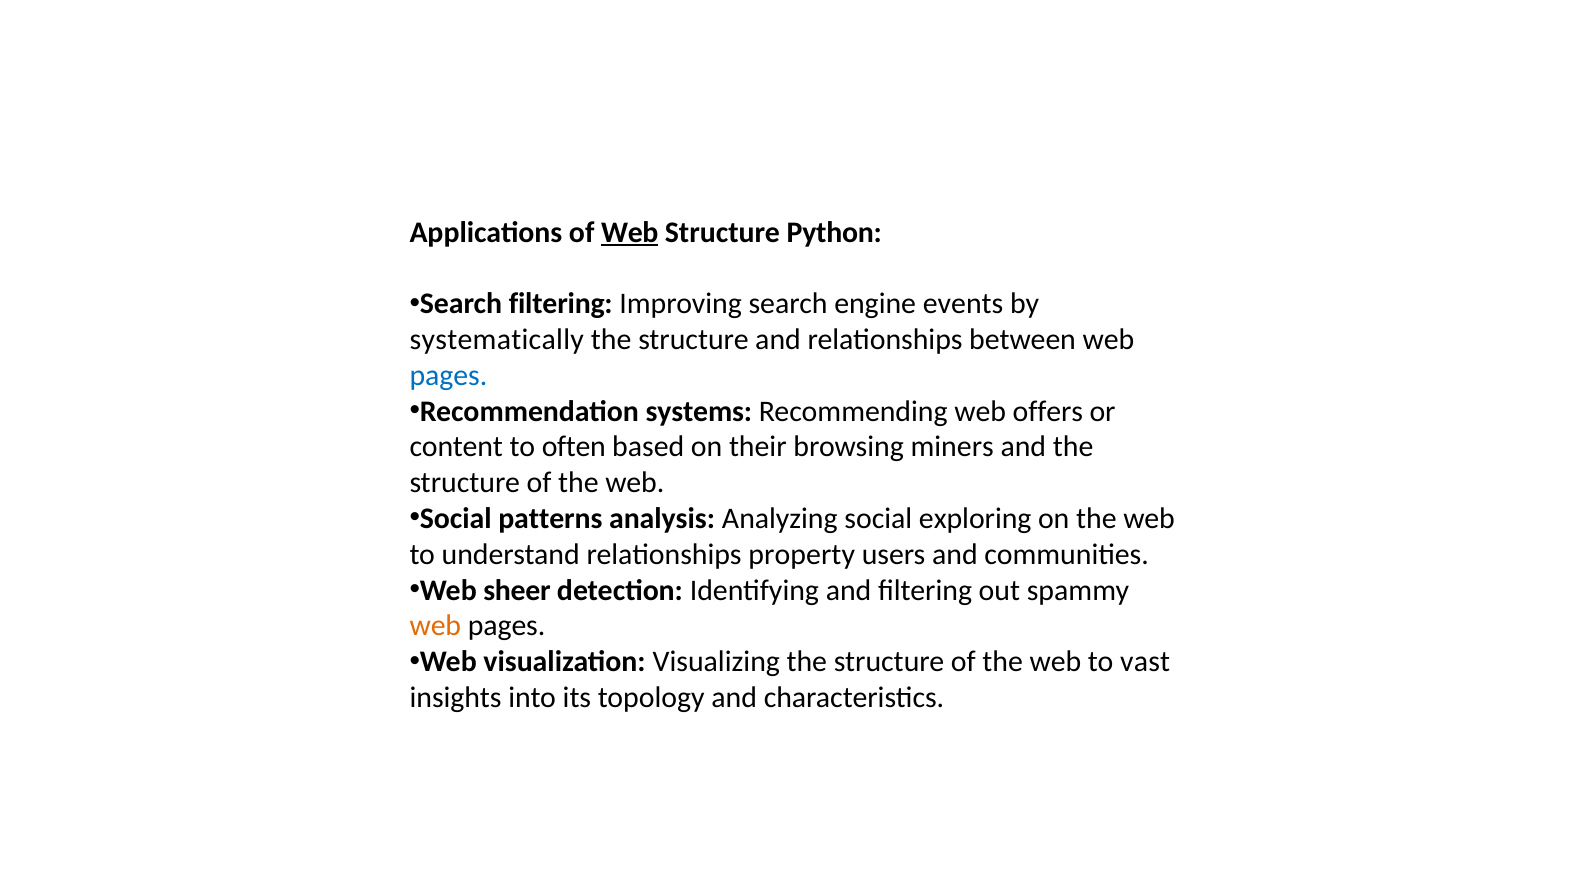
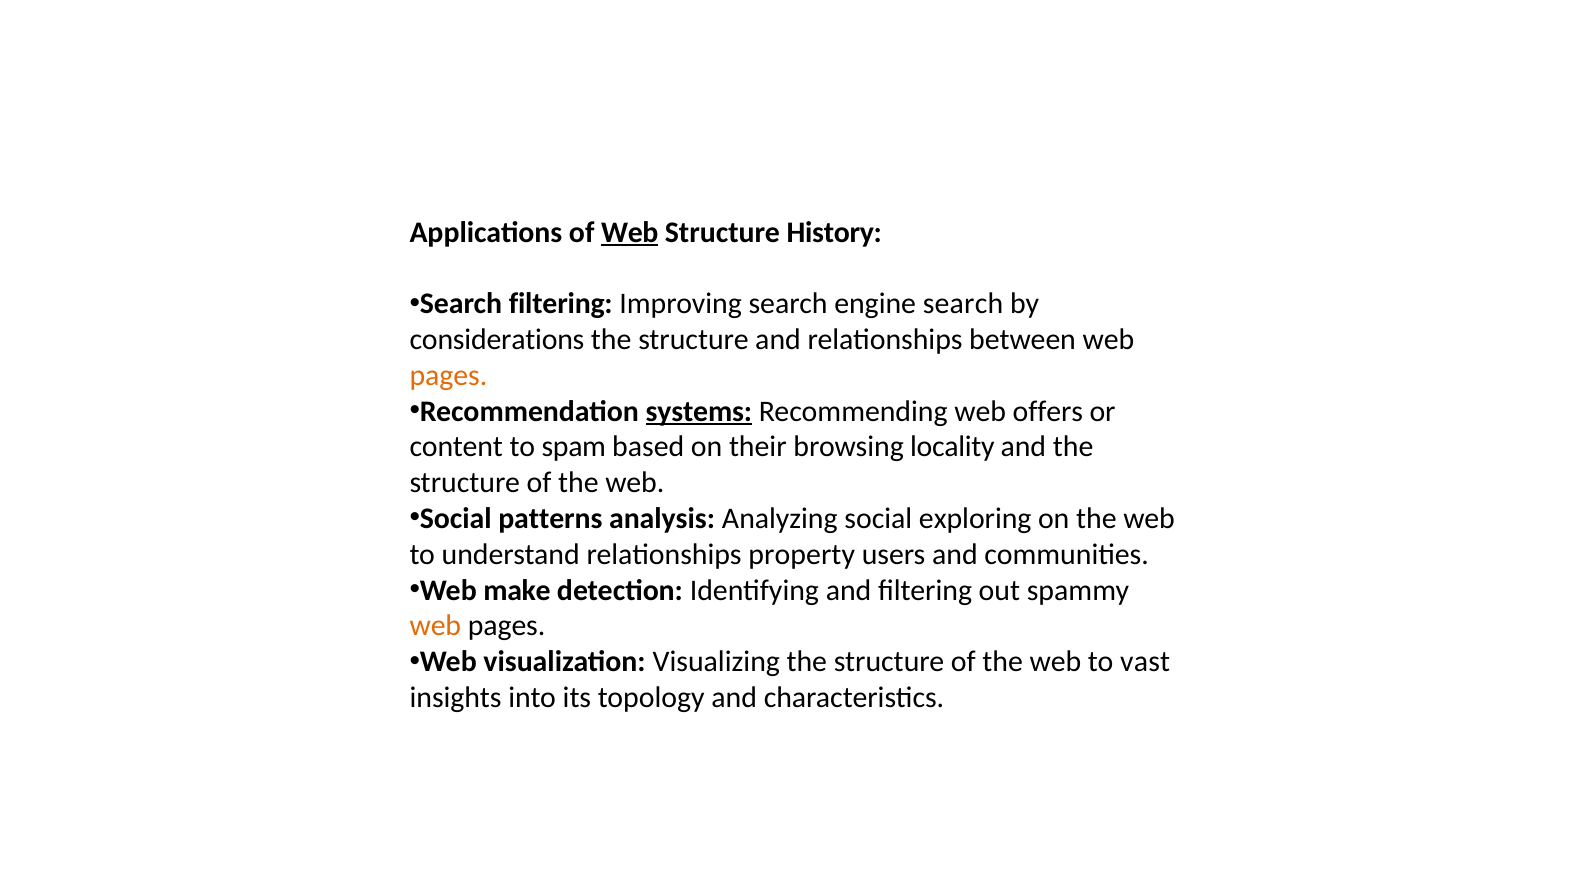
Python: Python -> History
engine events: events -> search
systematically: systematically -> considerations
pages at (448, 375) colour: blue -> orange
systems underline: none -> present
often: often -> spam
miners: miners -> locality
sheer: sheer -> make
